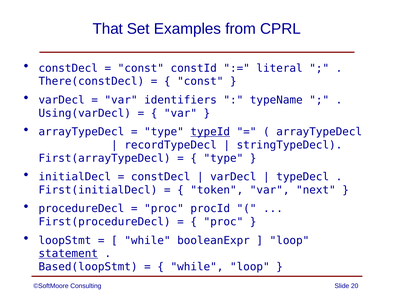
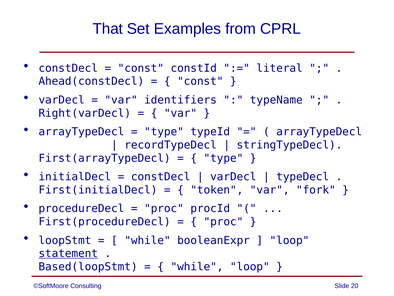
There(constDecl: There(constDecl -> Ahead(constDecl
Using(varDecl: Using(varDecl -> Right(varDecl
typeId underline: present -> none
next: next -> fork
